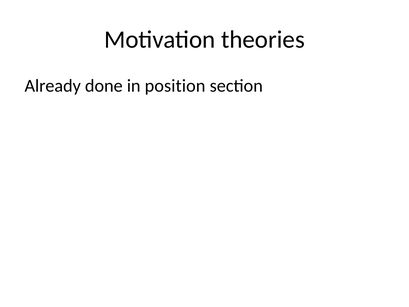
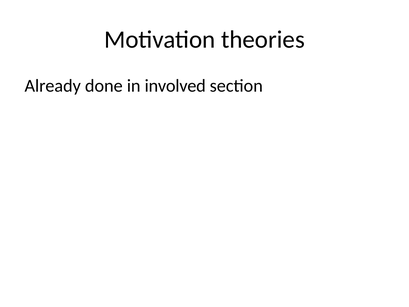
position: position -> involved
